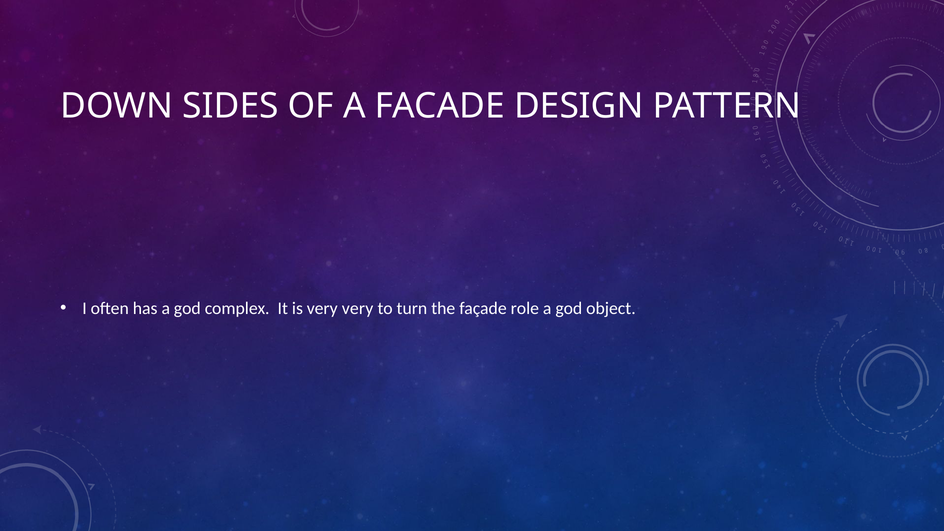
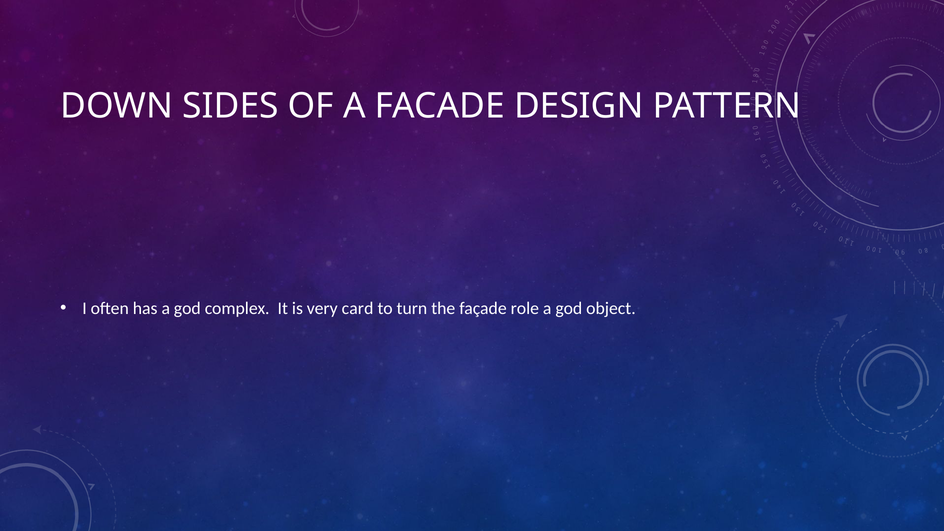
very very: very -> card
